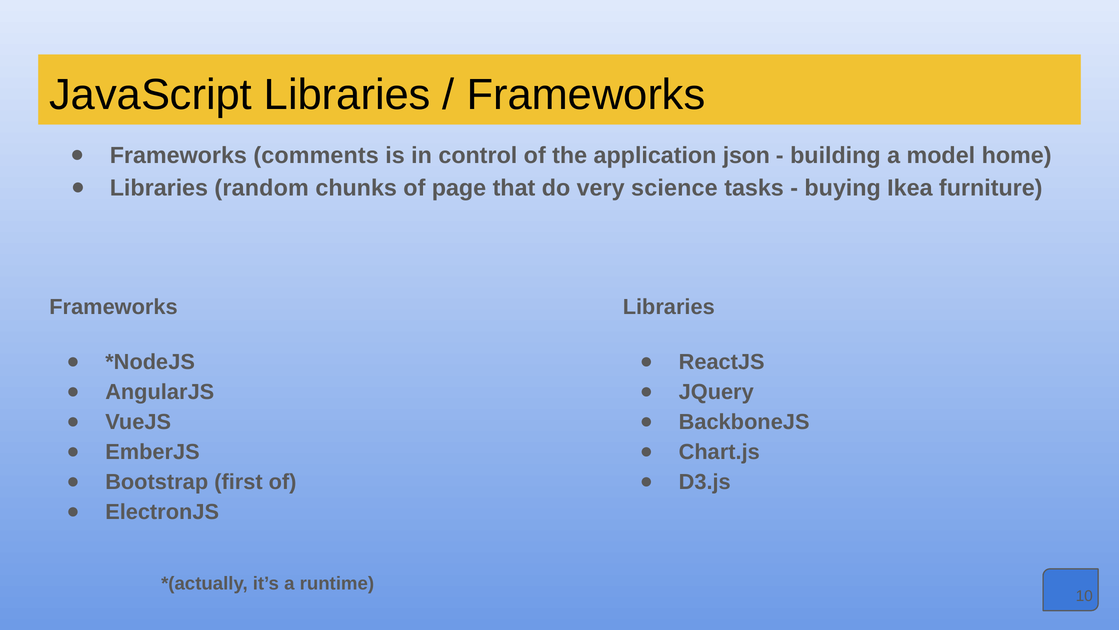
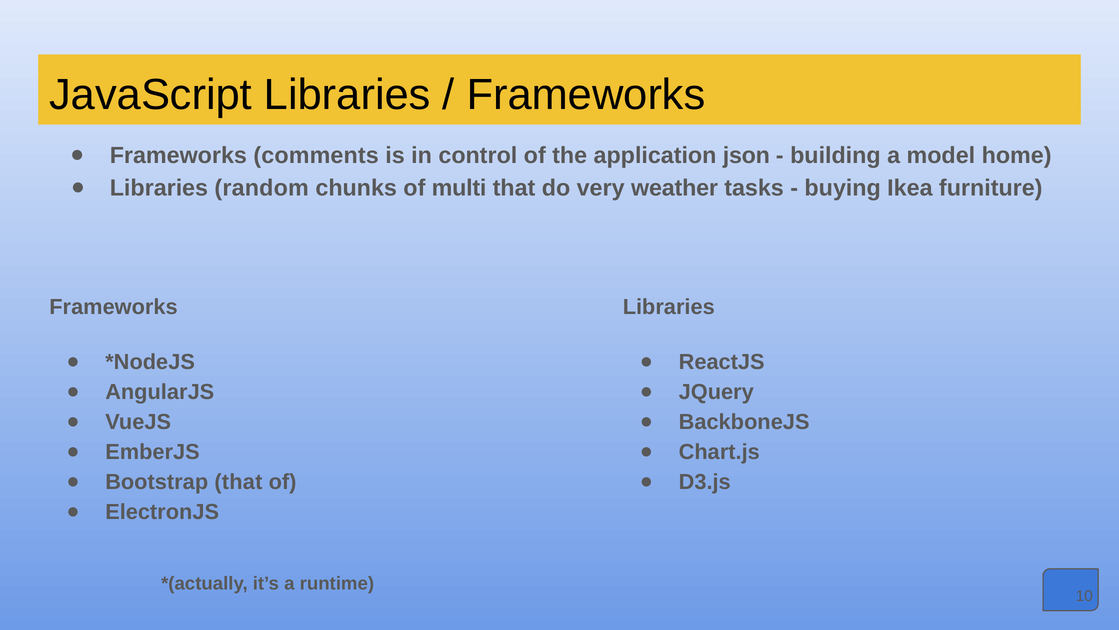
page: page -> multi
science: science -> weather
Bootstrap first: first -> that
